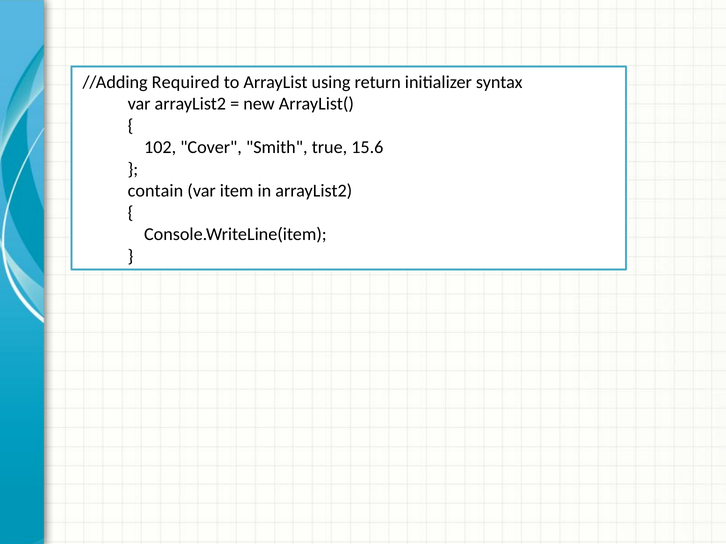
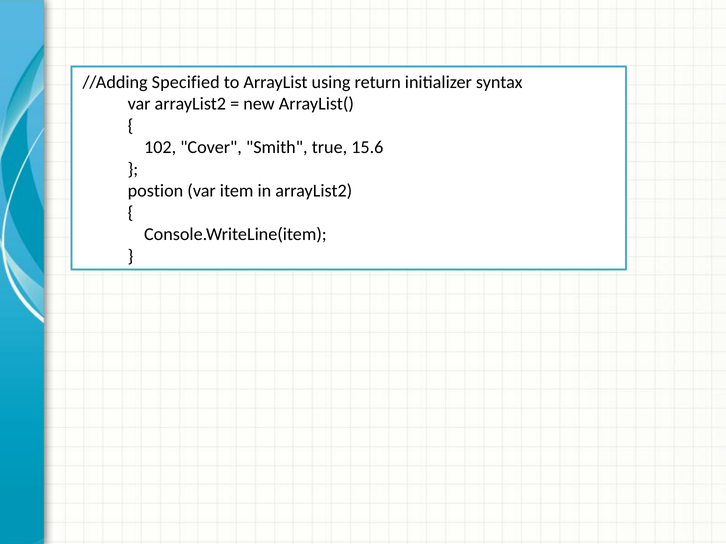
Required: Required -> Specified
contain: contain -> postion
